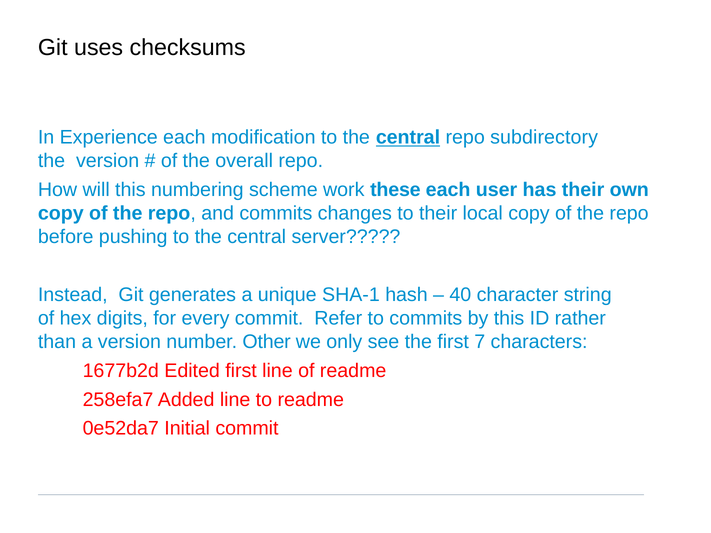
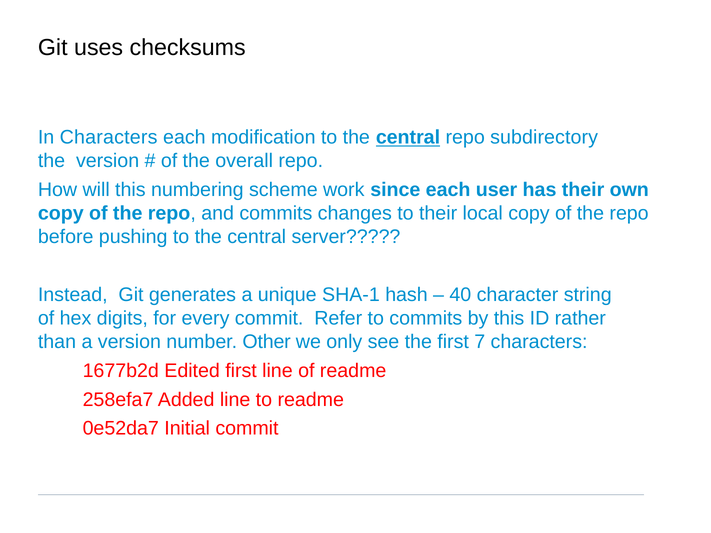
In Experience: Experience -> Characters
these: these -> since
